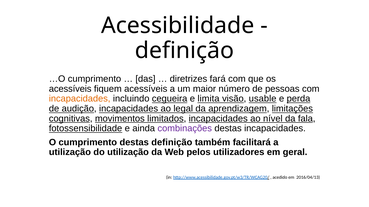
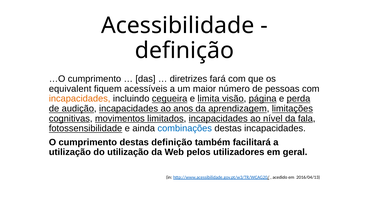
acessíveis at (70, 89): acessíveis -> equivalent
usable: usable -> página
legal: legal -> anos
combinações colour: purple -> blue
